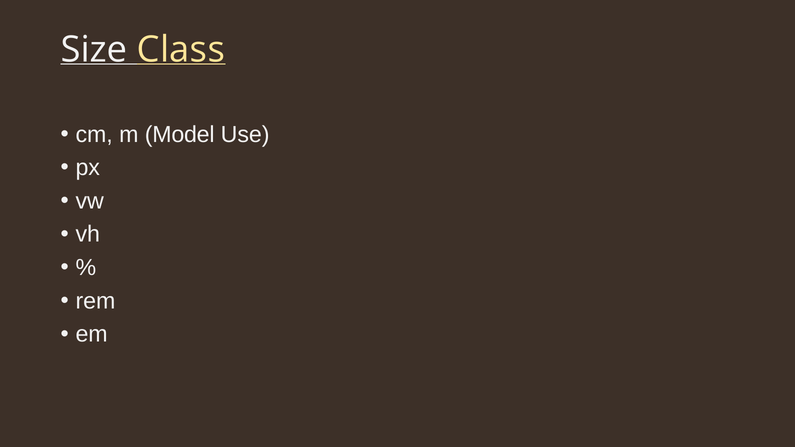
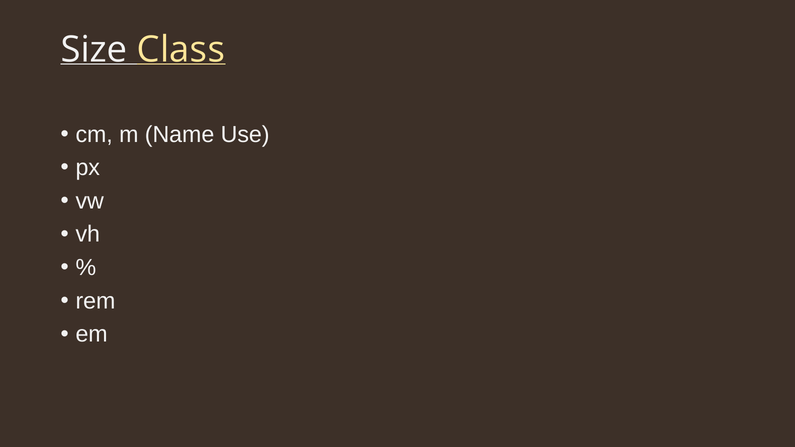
Model: Model -> Name
